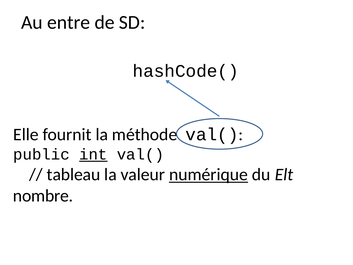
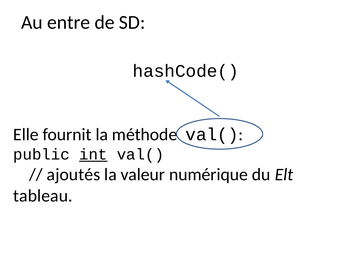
tableau: tableau -> ajoutés
numérique underline: present -> none
nombre: nombre -> tableau
